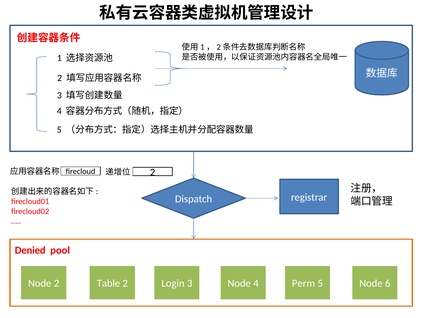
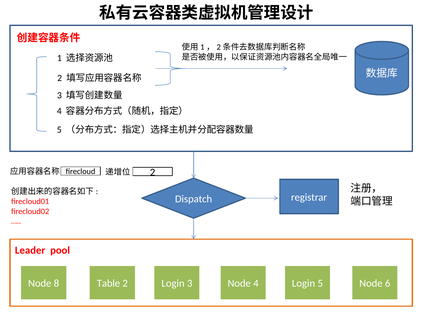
Denied: Denied -> Leader
Node 2: 2 -> 8
4 Perm: Perm -> Login
